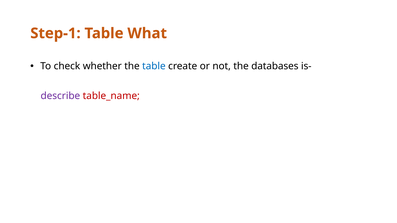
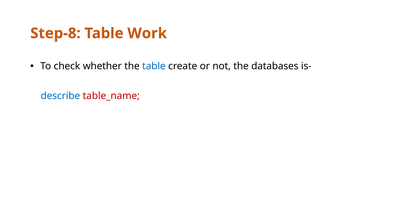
Step-1: Step-1 -> Step-8
What: What -> Work
describe colour: purple -> blue
